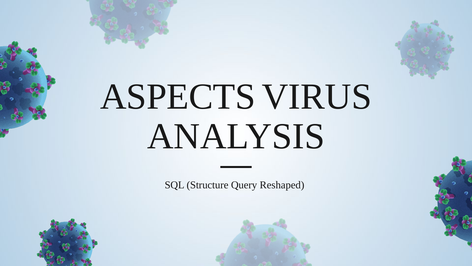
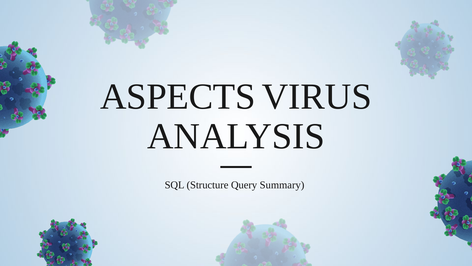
Reshaped: Reshaped -> Summary
